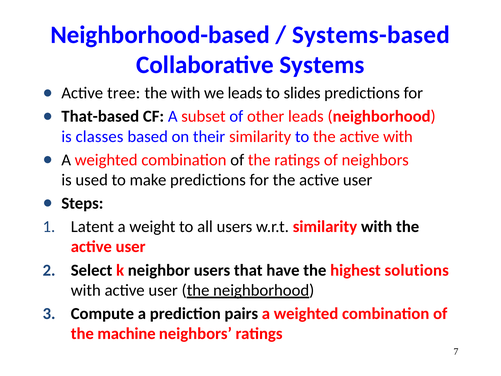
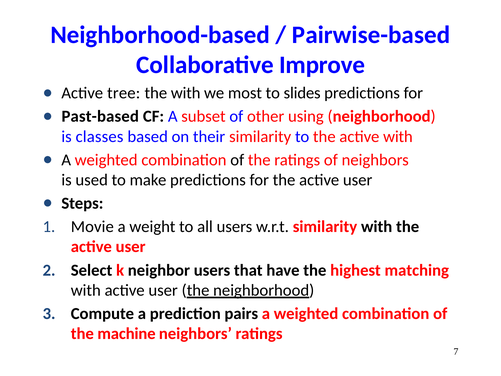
Systems-based: Systems-based -> Pairwise-based
Systems: Systems -> Improve
we leads: leads -> most
That-based: That-based -> Past-based
other leads: leads -> using
Latent: Latent -> Movie
solutions: solutions -> matching
